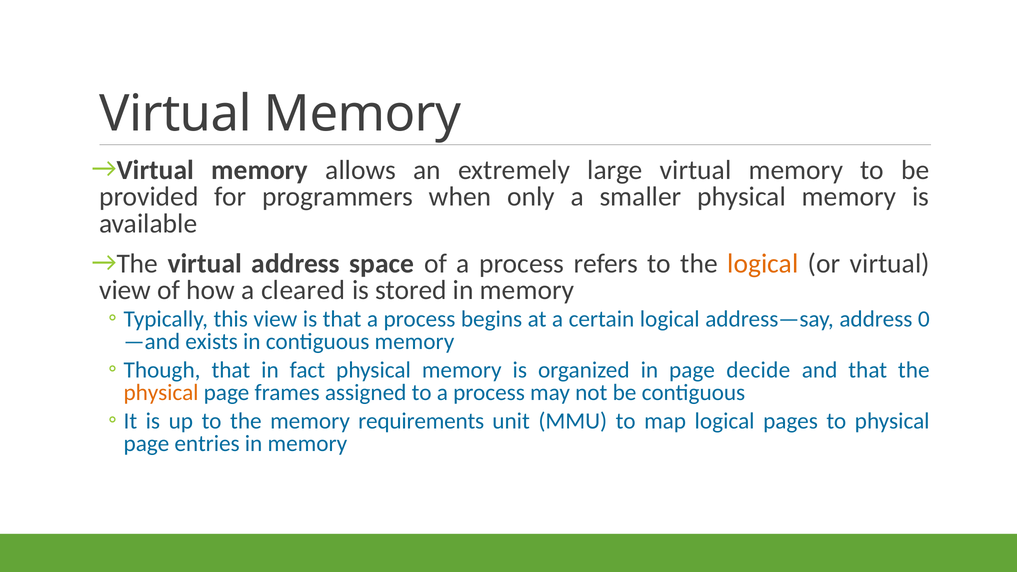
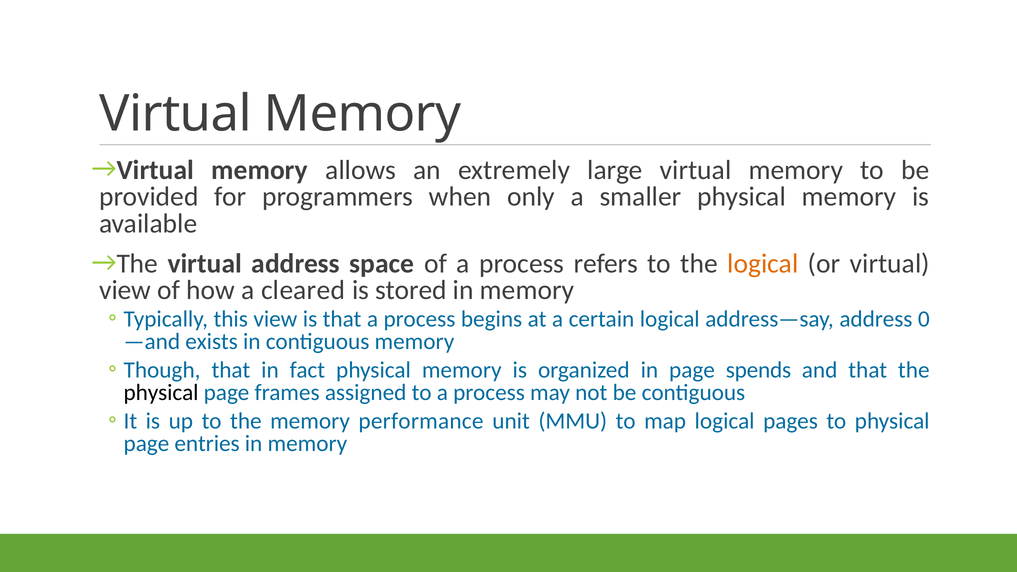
decide: decide -> spends
physical at (161, 393) colour: orange -> black
requirements: requirements -> performance
